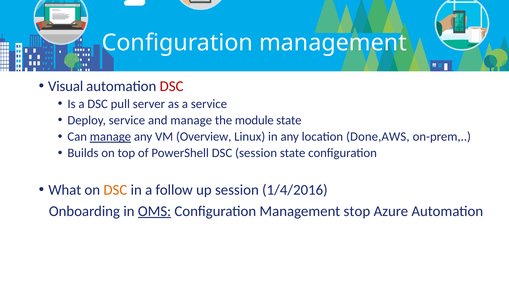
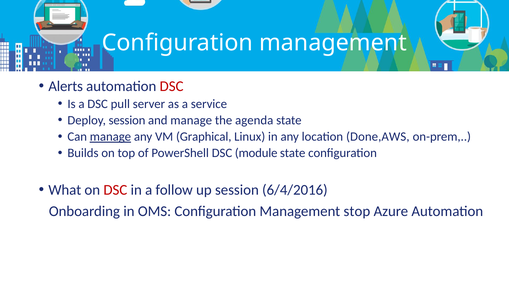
Visual: Visual -> Alerts
Deploy service: service -> session
module: module -> agenda
Overview: Overview -> Graphical
DSC session: session -> module
DSC at (115, 189) colour: orange -> red
1/4/2016: 1/4/2016 -> 6/4/2016
OMS underline: present -> none
